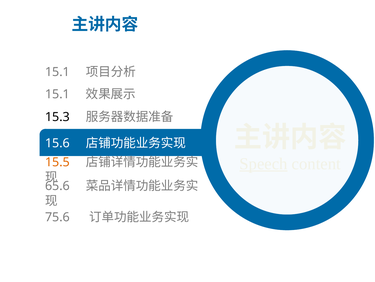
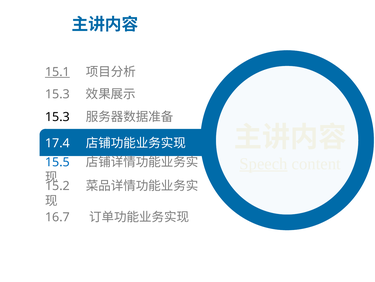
15.1 at (57, 72) underline: none -> present
15.1 at (57, 94): 15.1 -> 15.3
15.6: 15.6 -> 17.4
15.5 colour: orange -> blue
65.6: 65.6 -> 15.2
75.6: 75.6 -> 16.7
